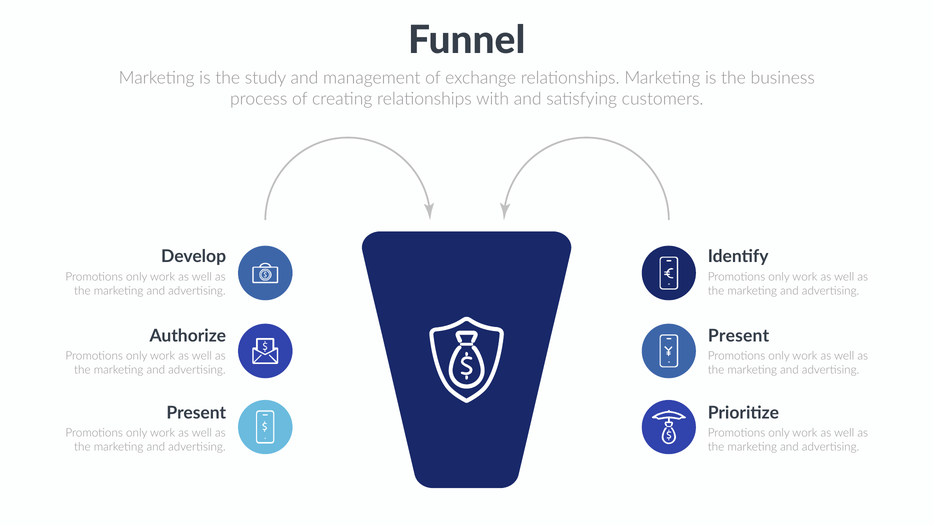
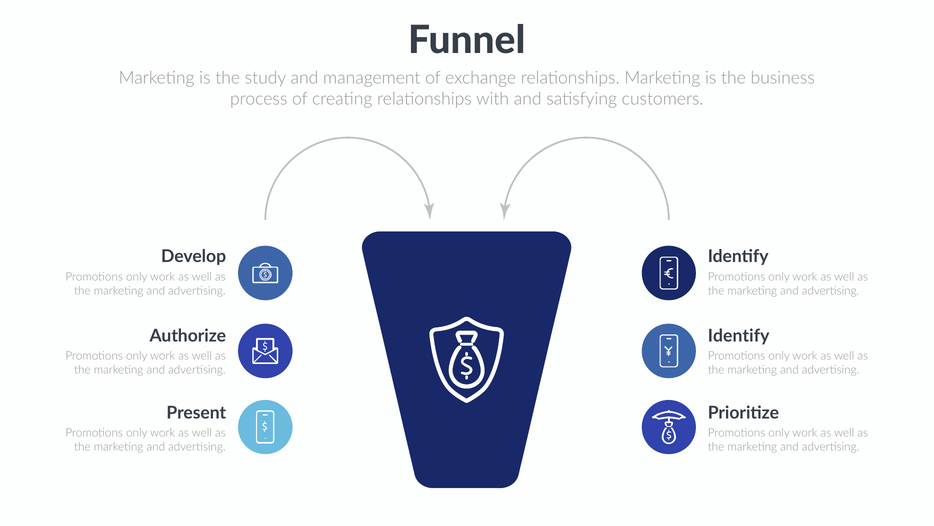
Present at (739, 336): Present -> Identify
